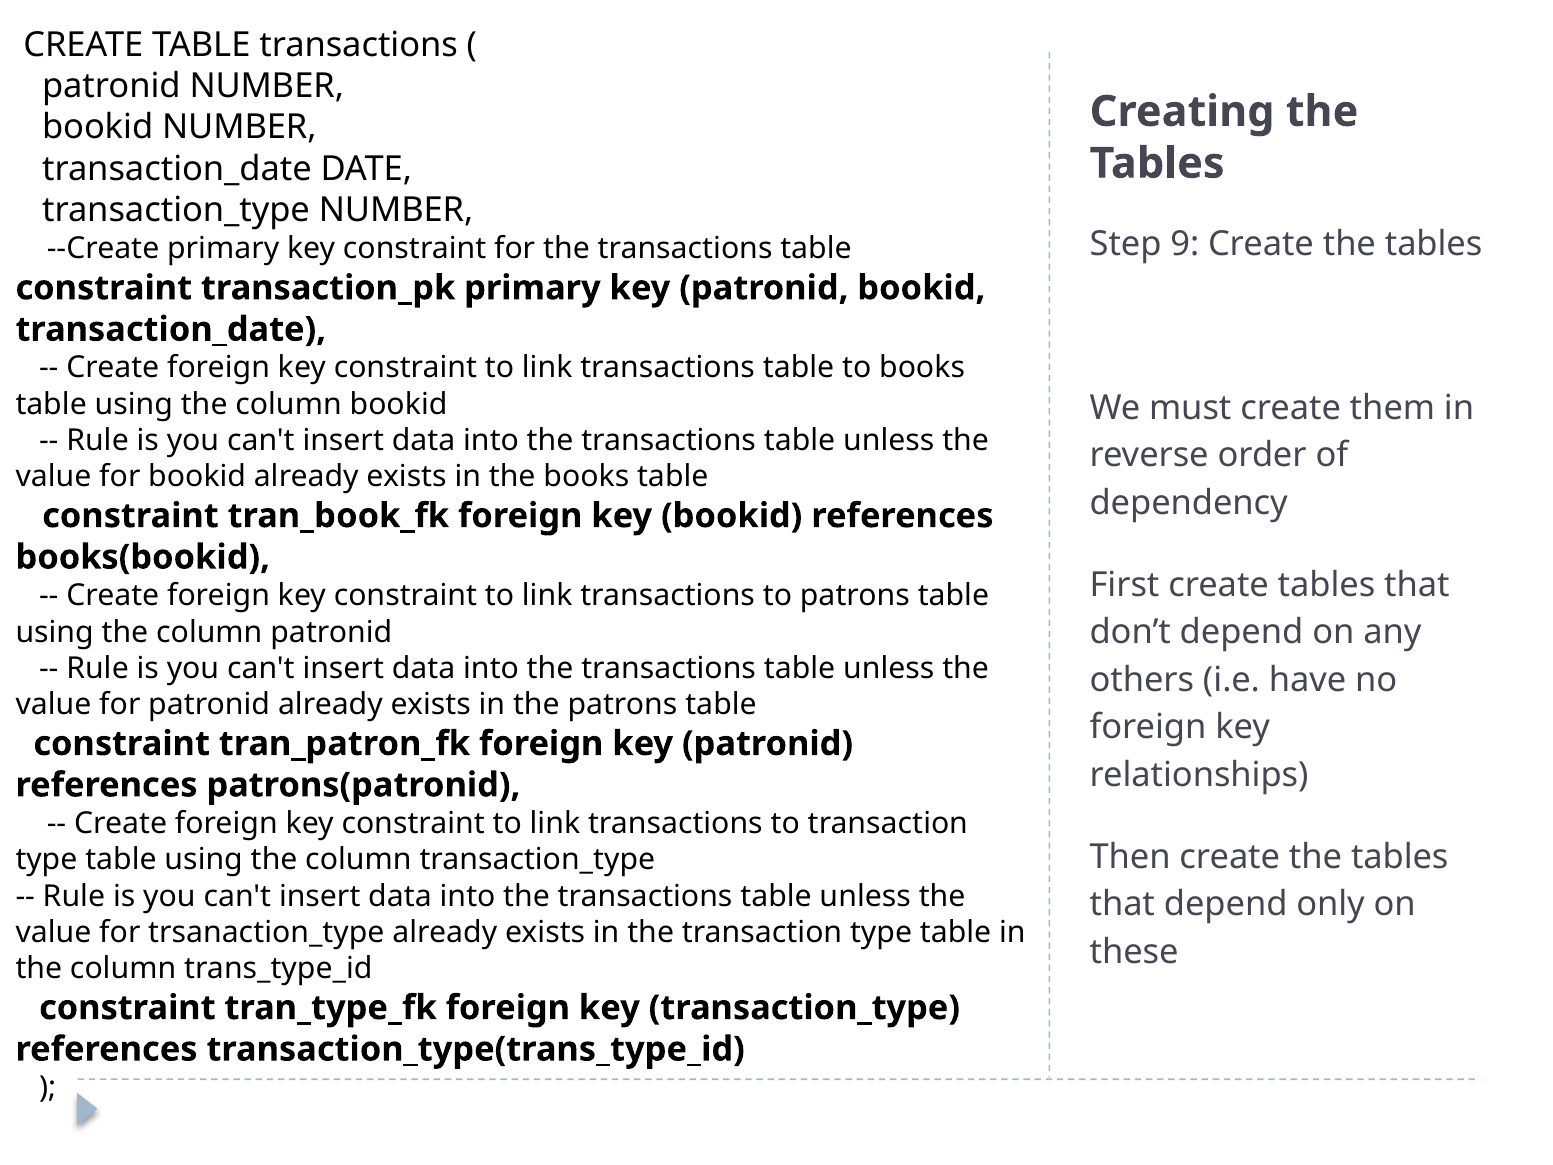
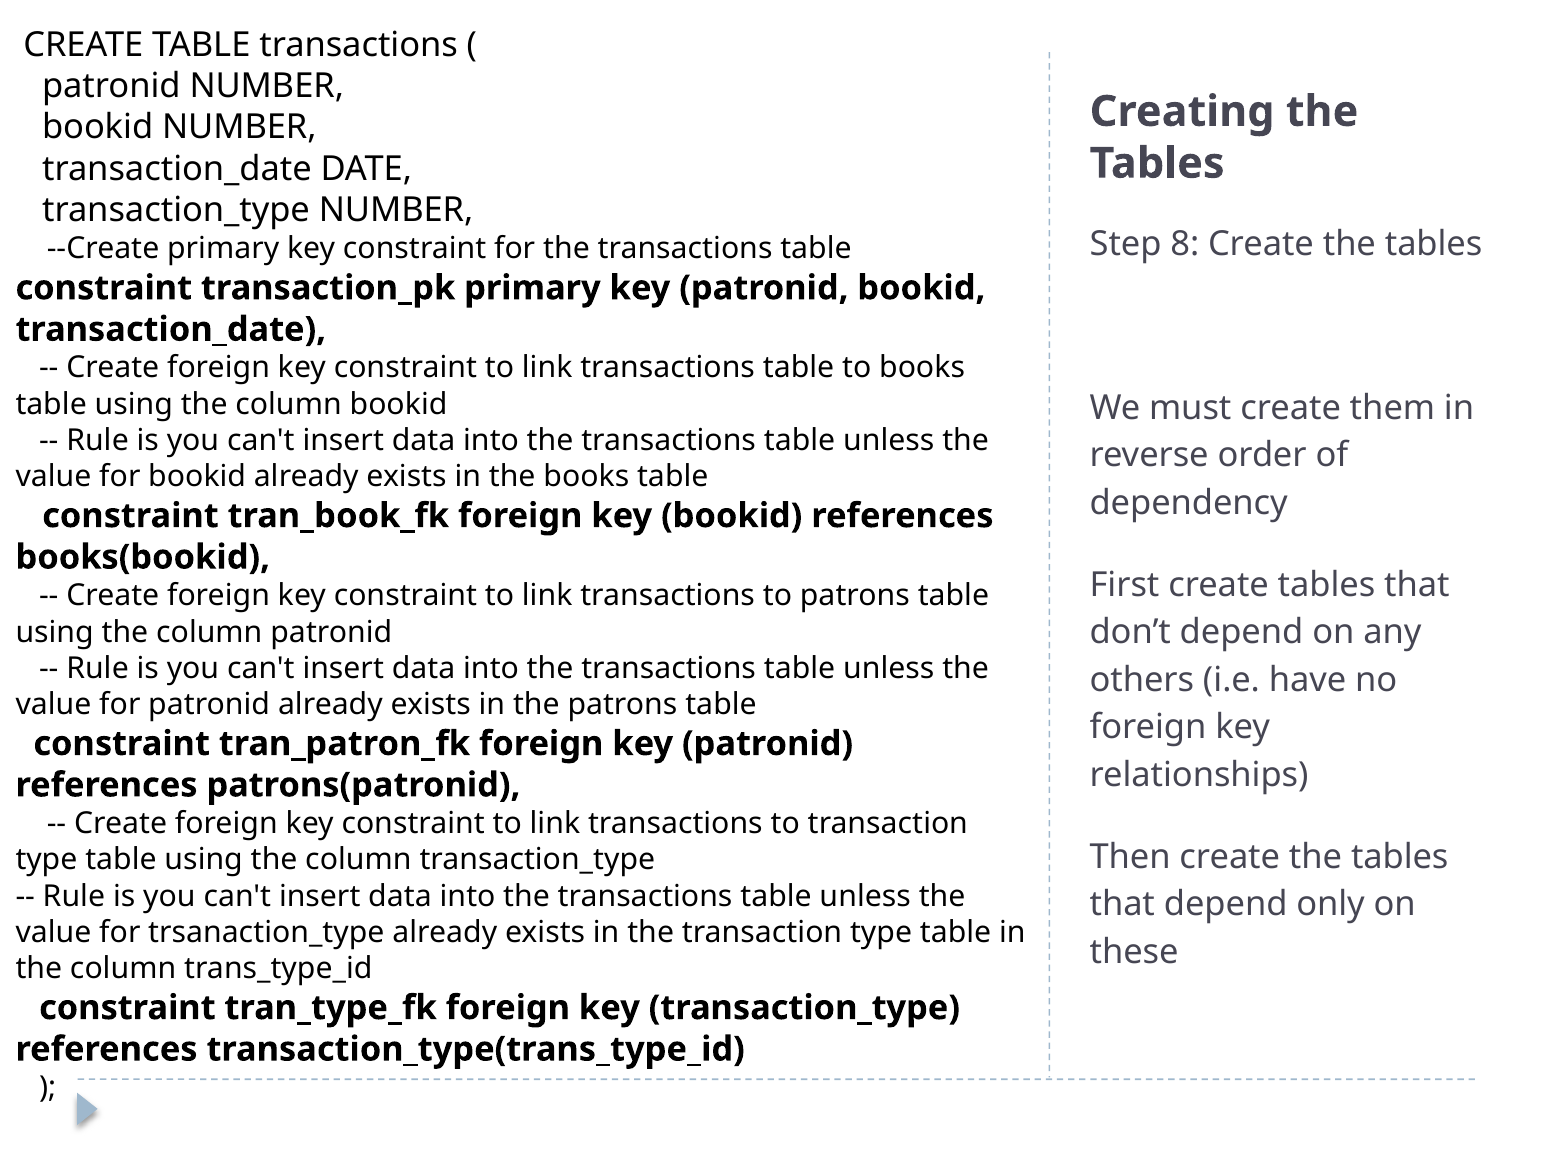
9: 9 -> 8
